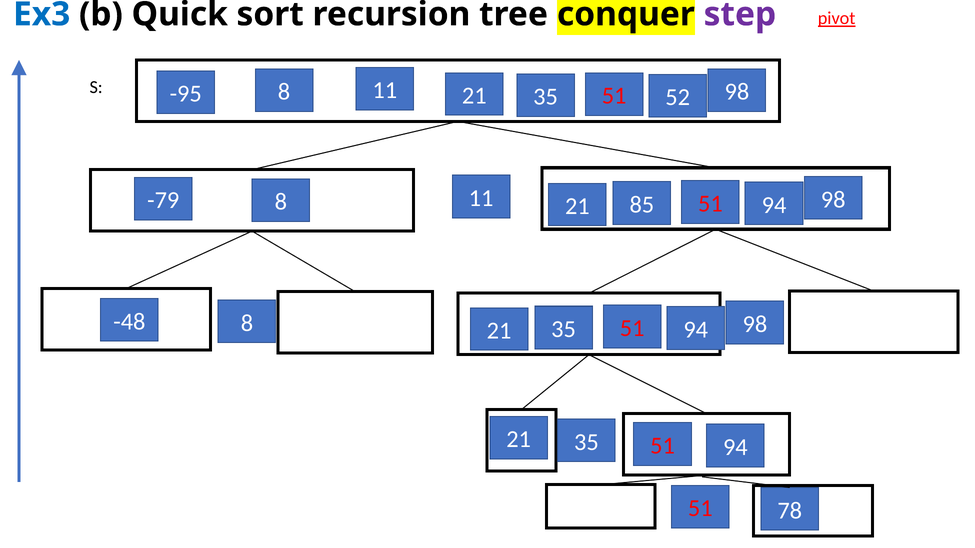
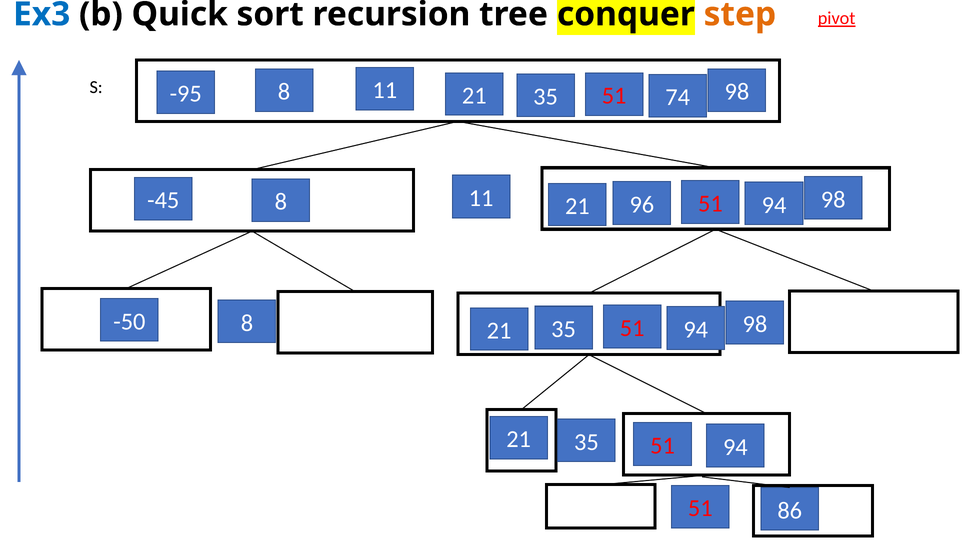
step colour: purple -> orange
52: 52 -> 74
-79: -79 -> -45
85: 85 -> 96
-48: -48 -> -50
78: 78 -> 86
